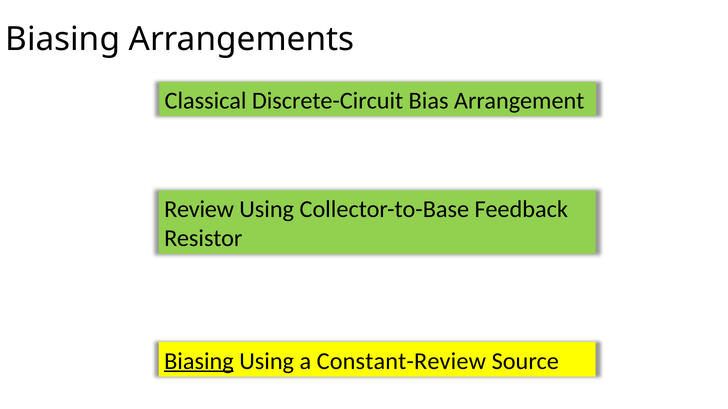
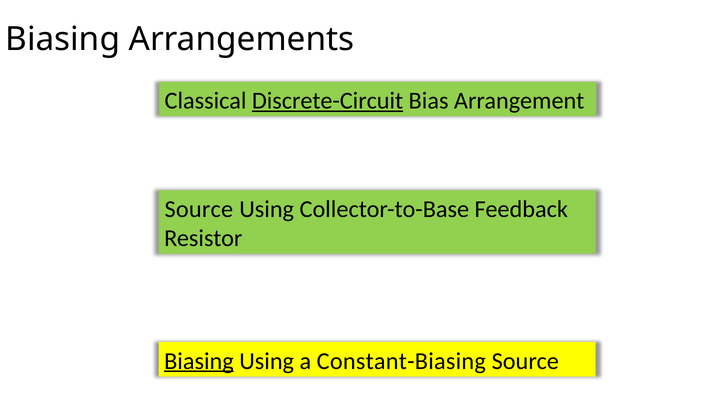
Discrete-Circuit underline: none -> present
Review at (199, 209): Review -> Source
Constant-Review: Constant-Review -> Constant-Biasing
